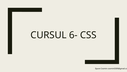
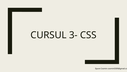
6-: 6- -> 3-
